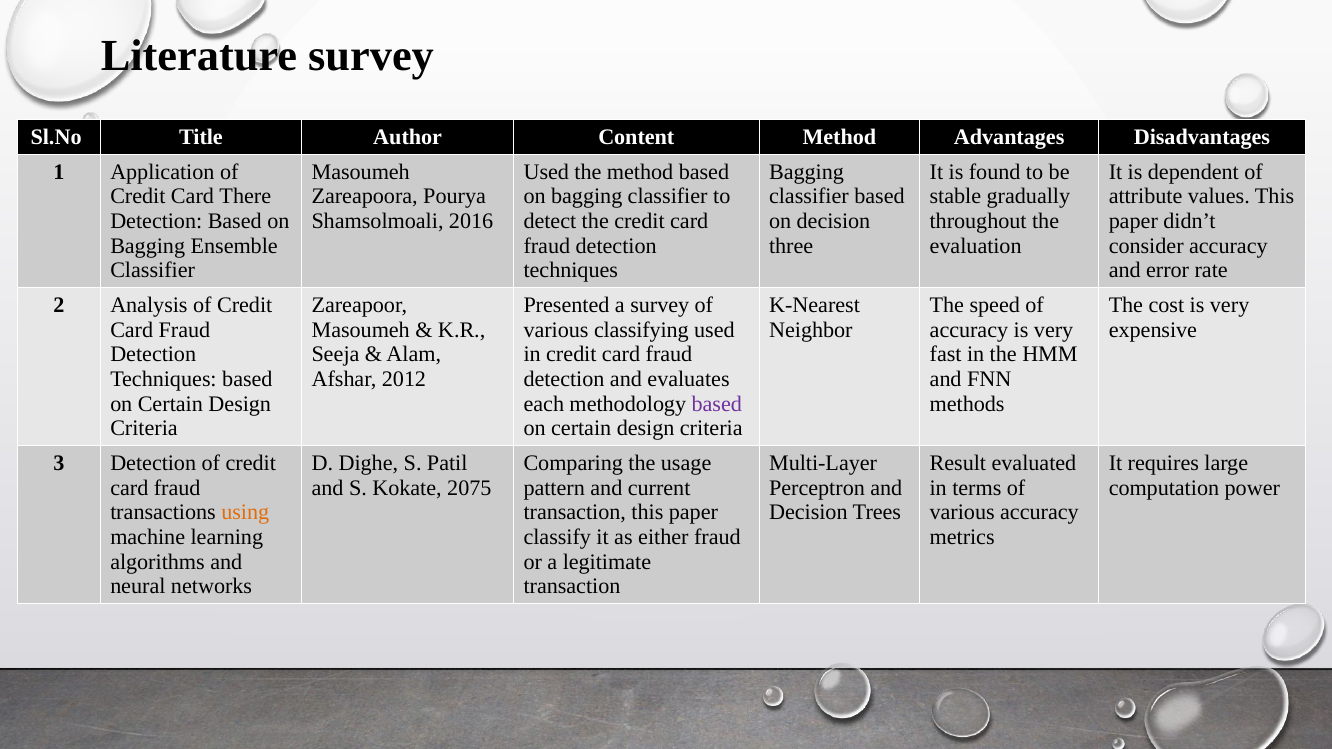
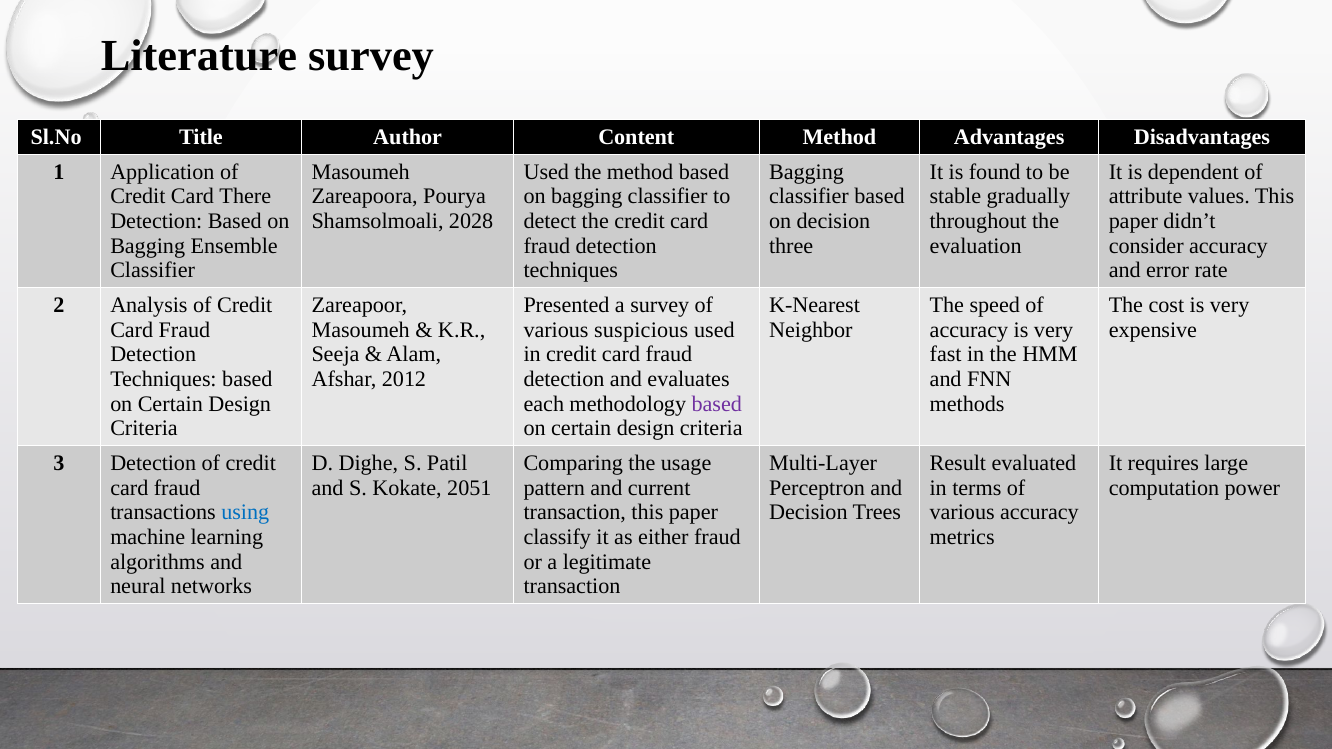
2016: 2016 -> 2028
classifying: classifying -> suspicious
2075: 2075 -> 2051
using colour: orange -> blue
